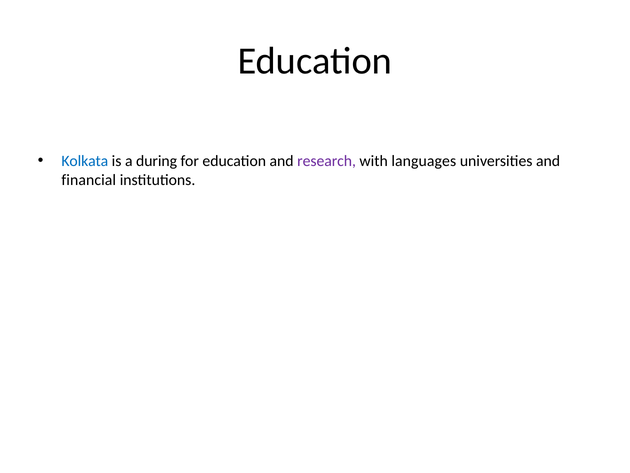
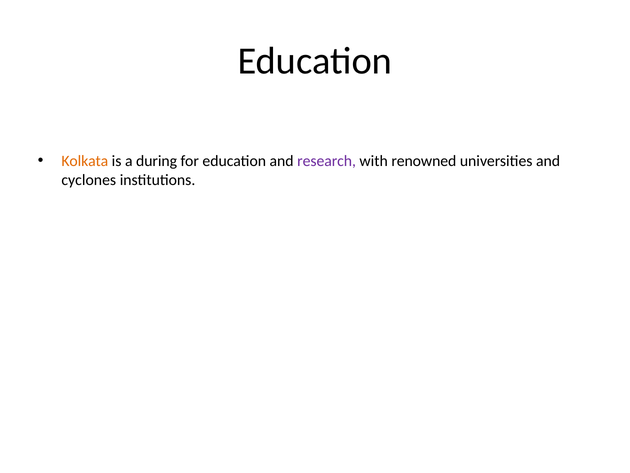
Kolkata colour: blue -> orange
languages: languages -> renowned
financial: financial -> cyclones
